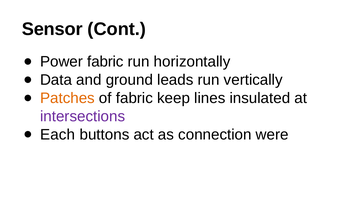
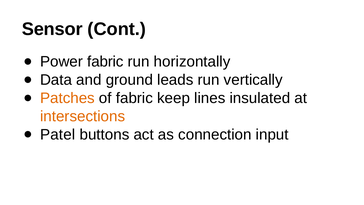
intersections colour: purple -> orange
Each: Each -> Patel
were: were -> input
